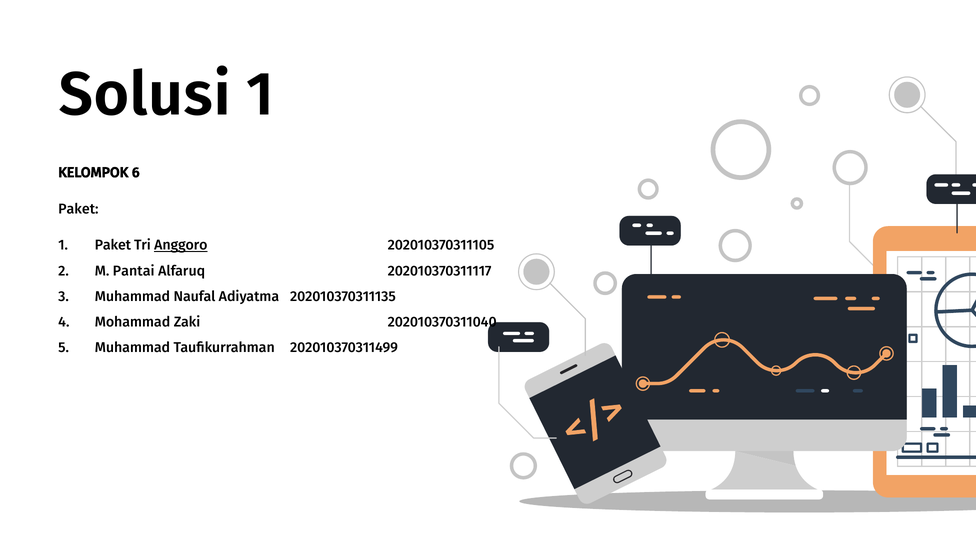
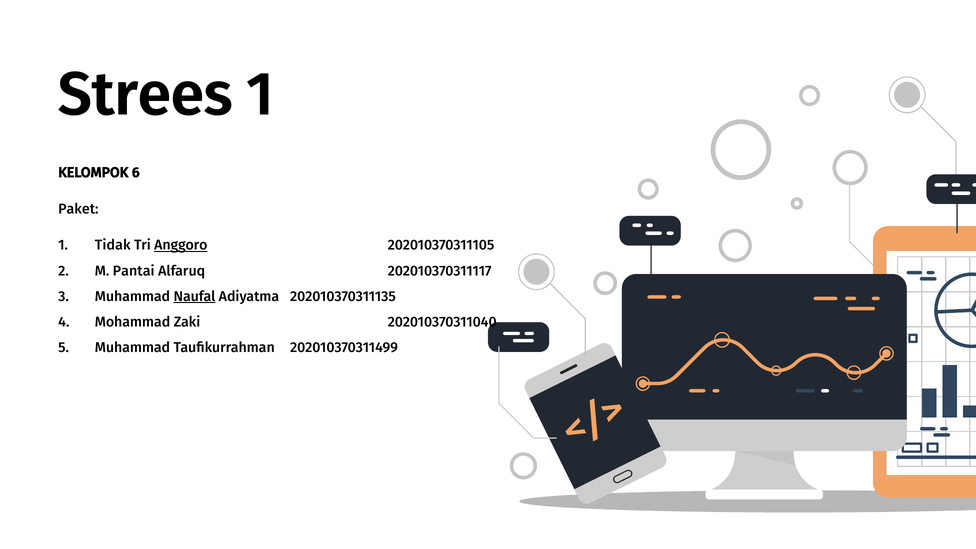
Solusi: Solusi -> Strees
1 Paket: Paket -> Tidak
Naufal underline: none -> present
